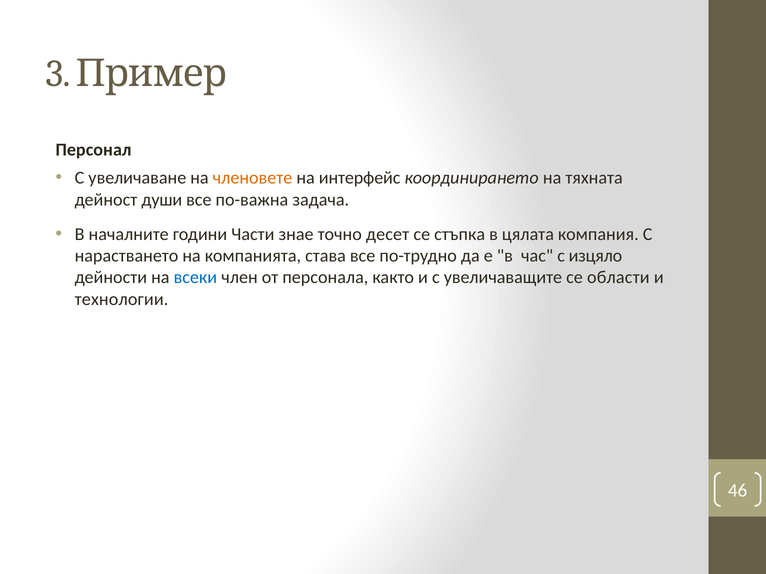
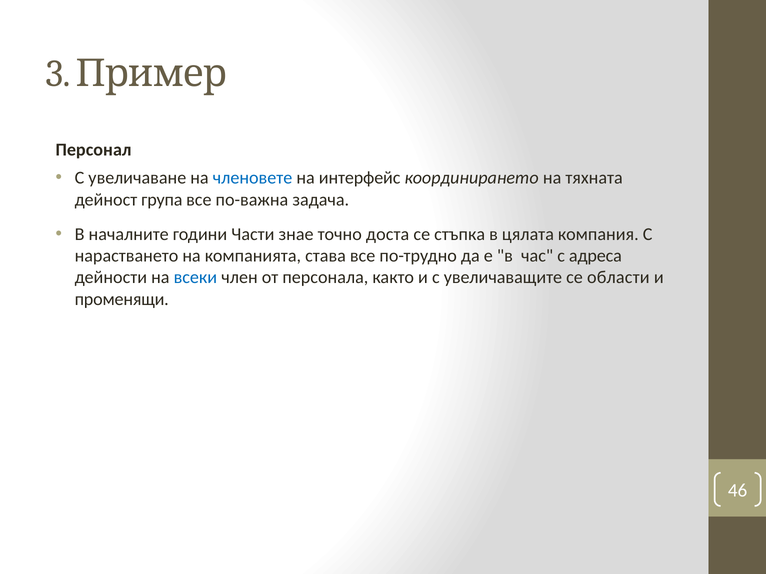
членовете colour: orange -> blue
души: души -> група
десет: десет -> доста
изцяло: изцяло -> адреса
технологии: технологии -> променящи
